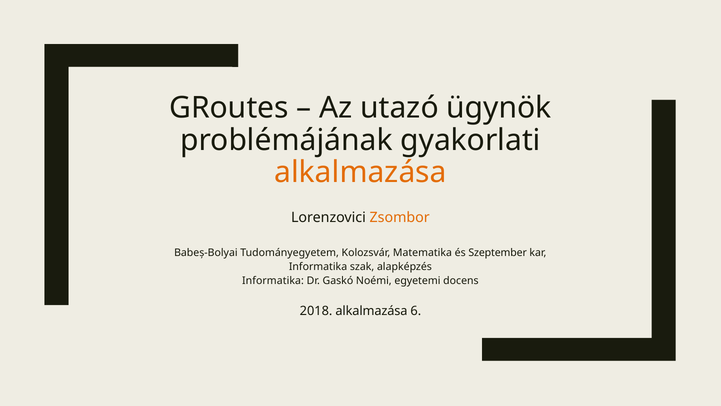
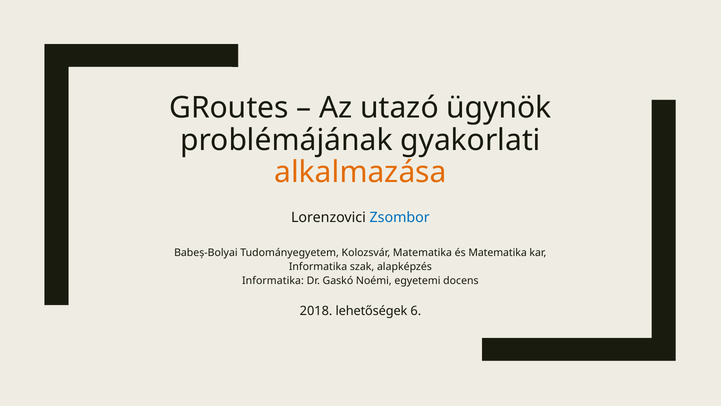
Zsombor colour: orange -> blue
és Szeptember: Szeptember -> Matematika
2018 alkalmazása: alkalmazása -> lehetőségek
